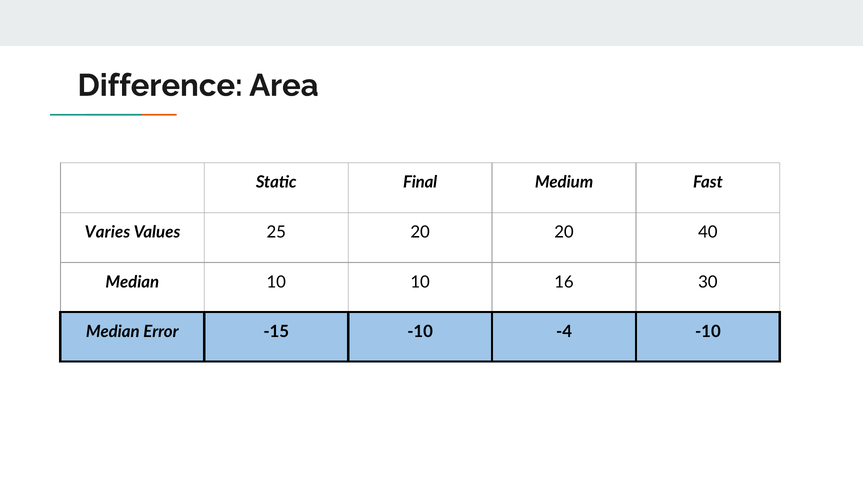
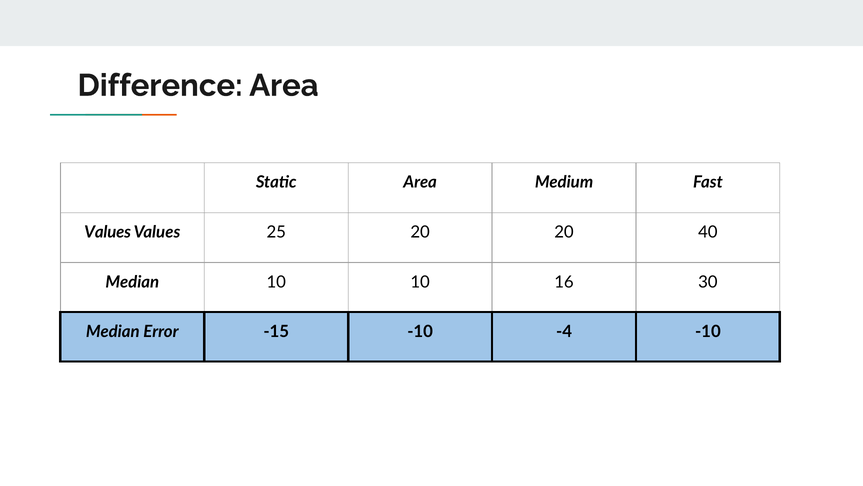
Static Final: Final -> Area
Varies at (107, 232): Varies -> Values
